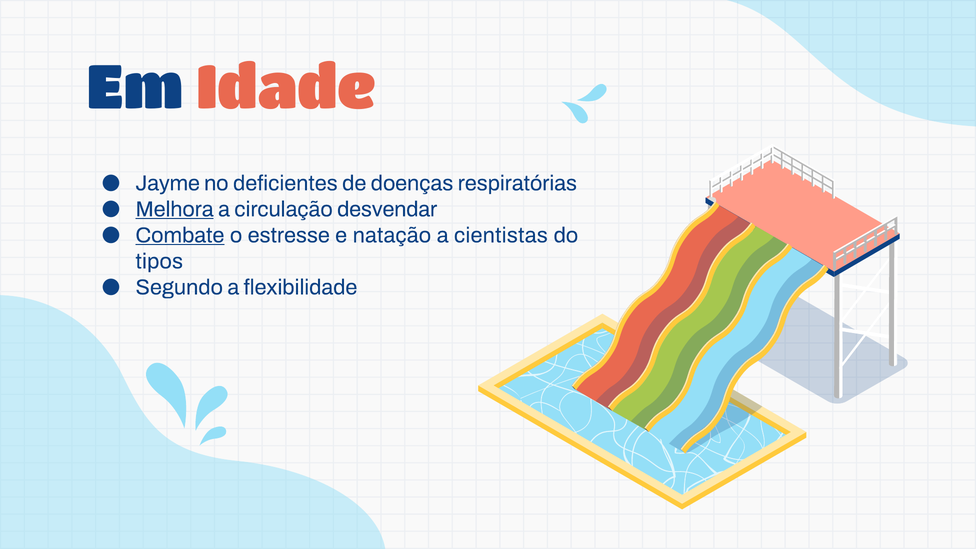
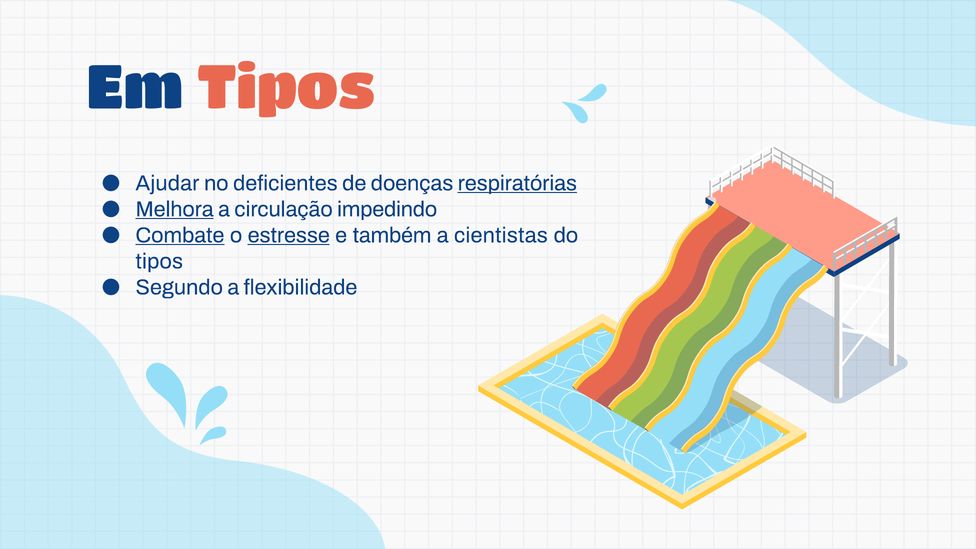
Em Idade: Idade -> Tipos
Jayme: Jayme -> Ajudar
respiratórias underline: none -> present
desvendar: desvendar -> impedindo
estresse underline: none -> present
natação: natação -> também
